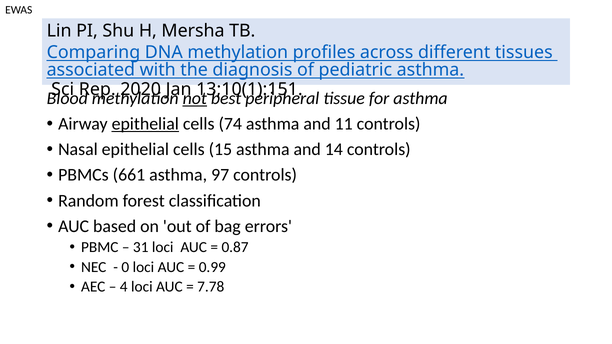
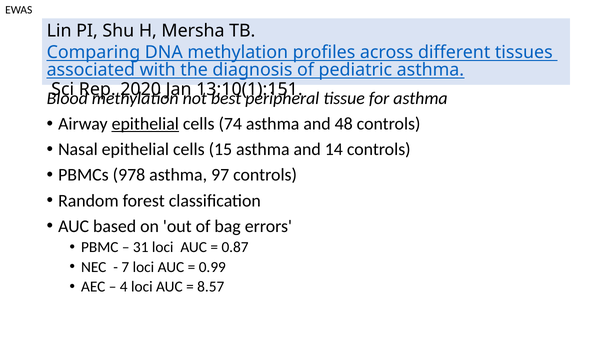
not underline: present -> none
11: 11 -> 48
661: 661 -> 978
0: 0 -> 7
7.78: 7.78 -> 8.57
